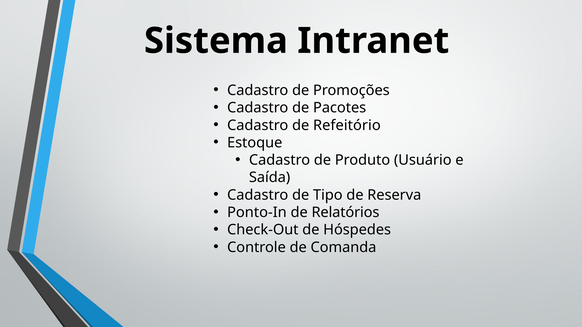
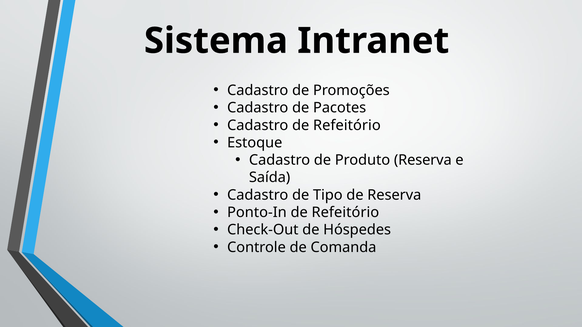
Produto Usuário: Usuário -> Reserva
Relatórios at (345, 213): Relatórios -> Refeitório
